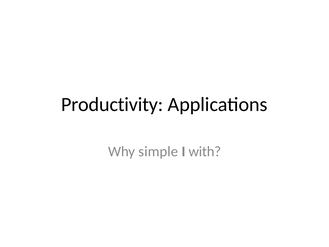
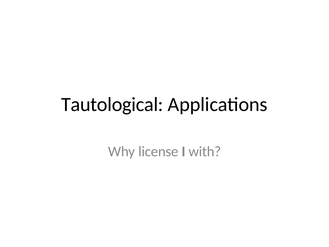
Productivity: Productivity -> Tautological
simple: simple -> license
